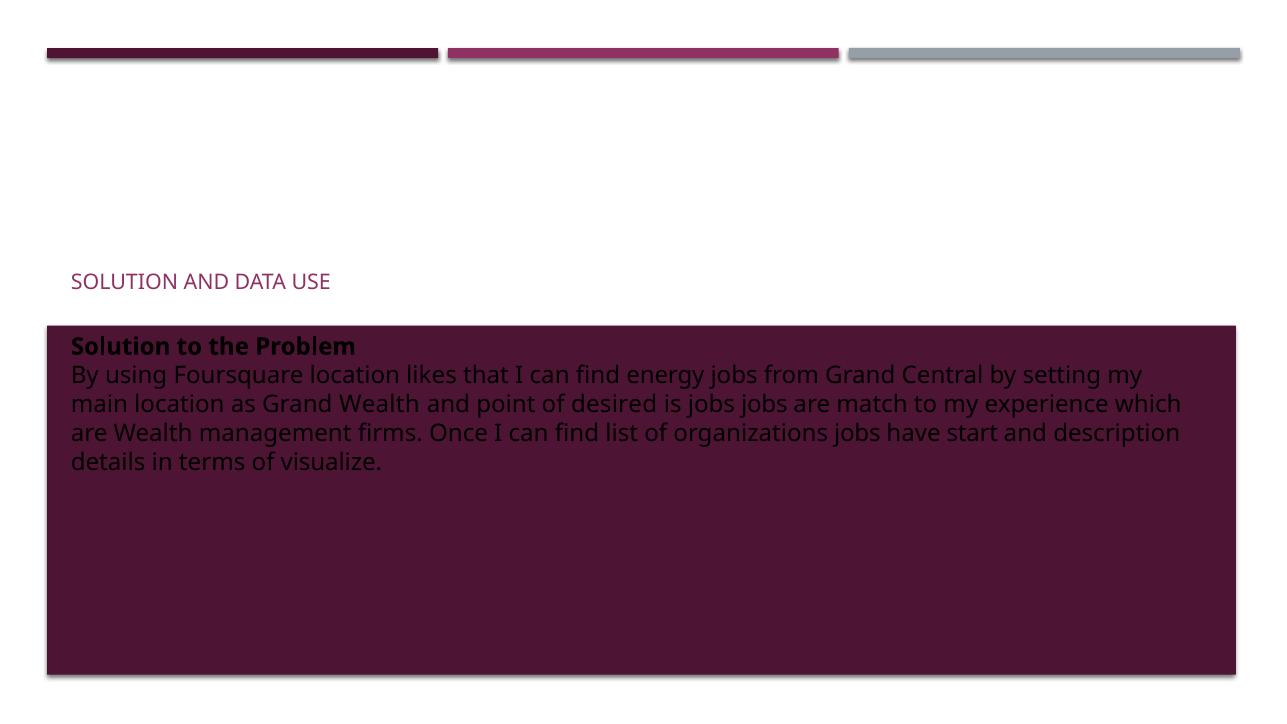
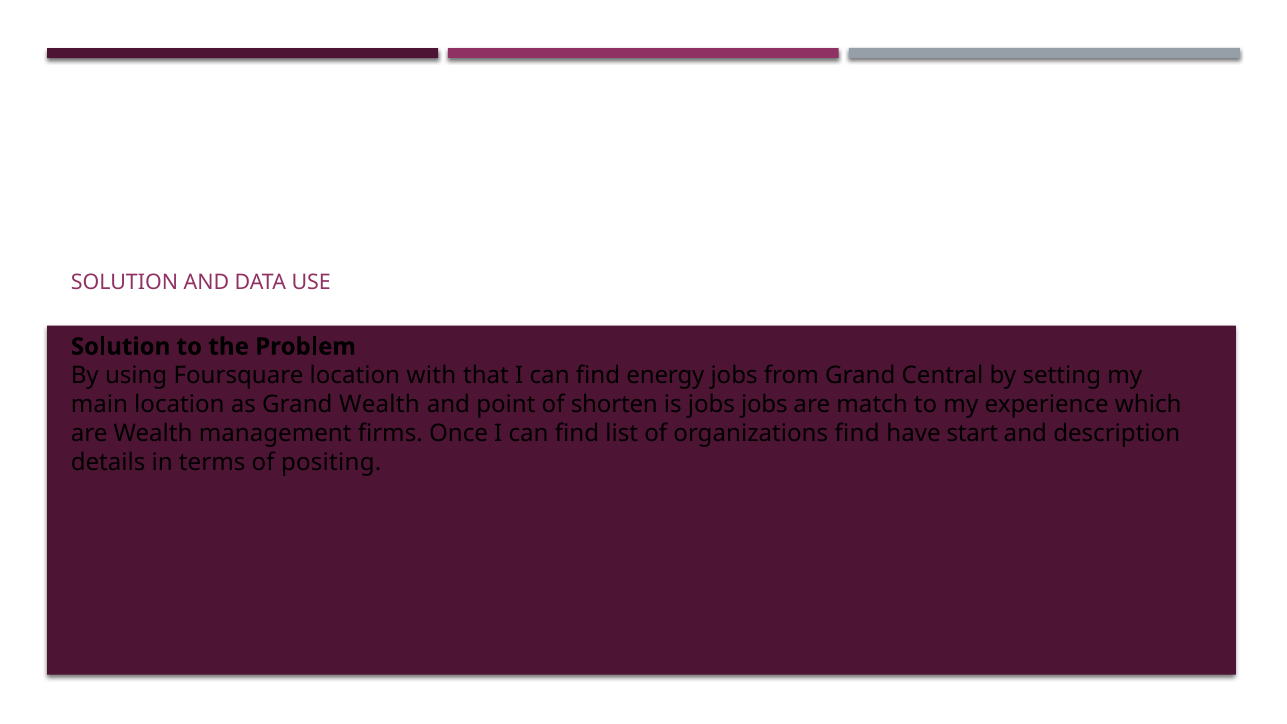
likes: likes -> with
desired: desired -> shorten
organizations jobs: jobs -> find
visualize: visualize -> positing
